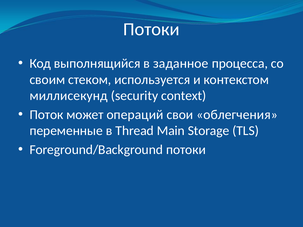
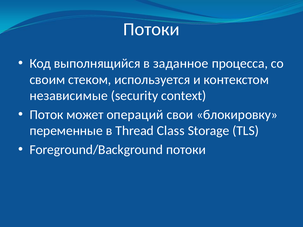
миллисекунд: миллисекунд -> независимые
облегчения: облегчения -> блокировку
Main: Main -> Class
